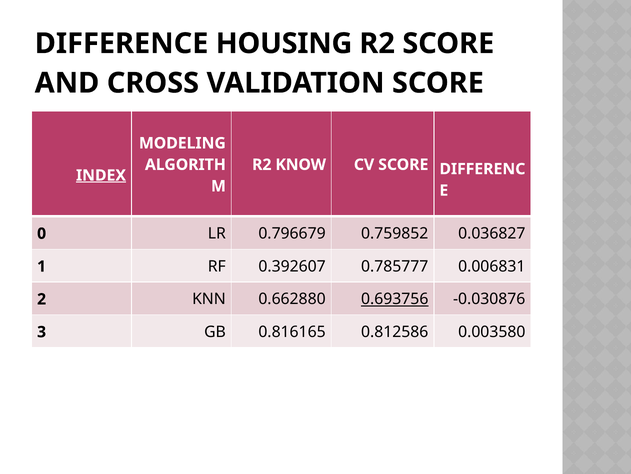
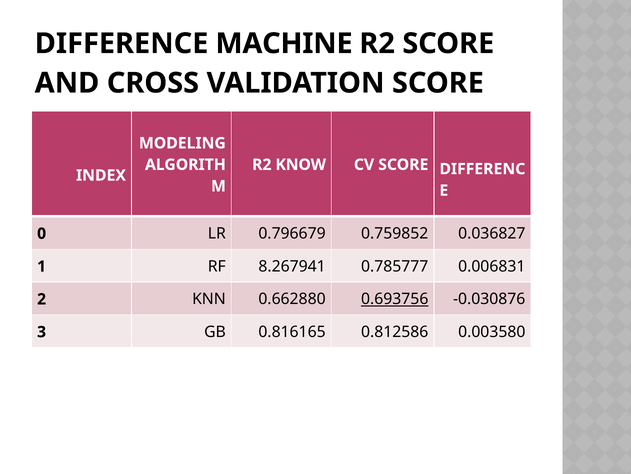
HOUSING: HOUSING -> MACHINE
INDEX underline: present -> none
0.392607: 0.392607 -> 8.267941
